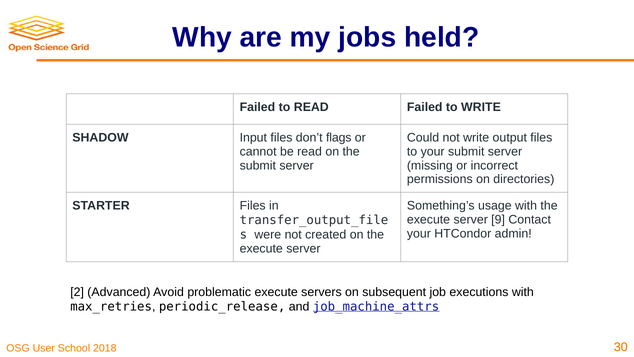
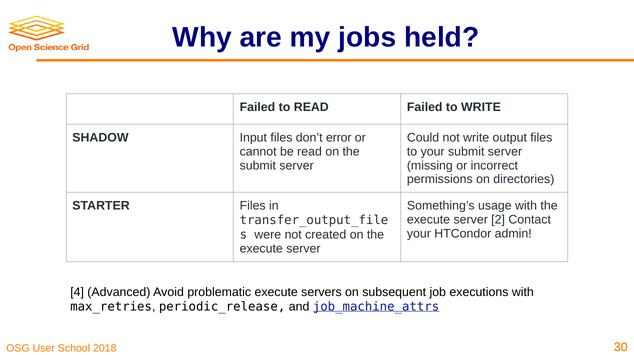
flags: flags -> error
9: 9 -> 2
2: 2 -> 4
